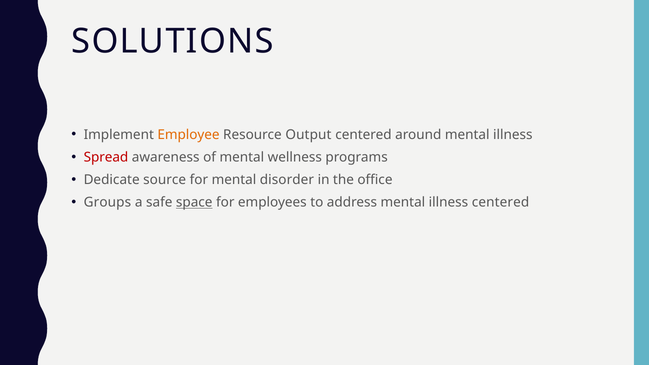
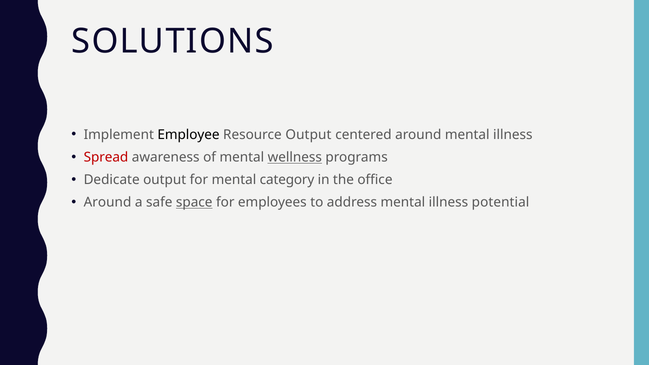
Employee colour: orange -> black
wellness underline: none -> present
Dedicate source: source -> output
disorder: disorder -> category
Groups at (107, 203): Groups -> Around
illness centered: centered -> potential
